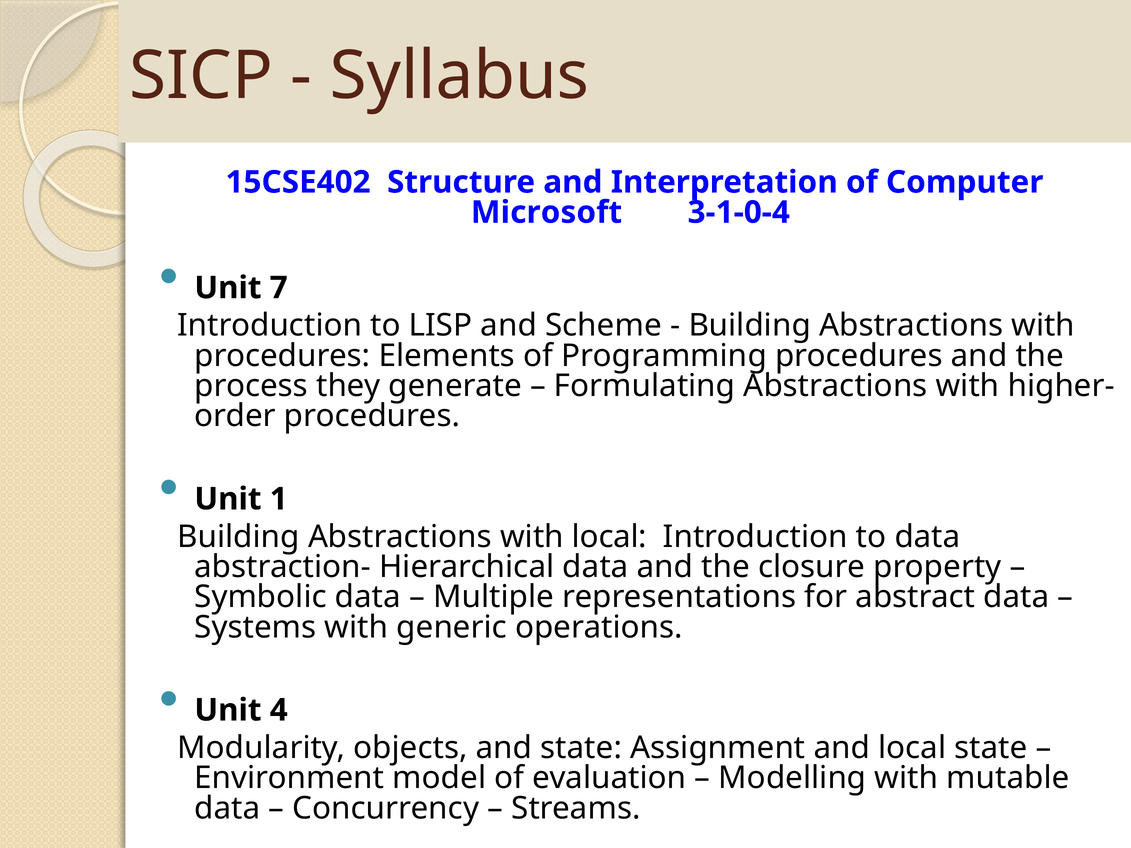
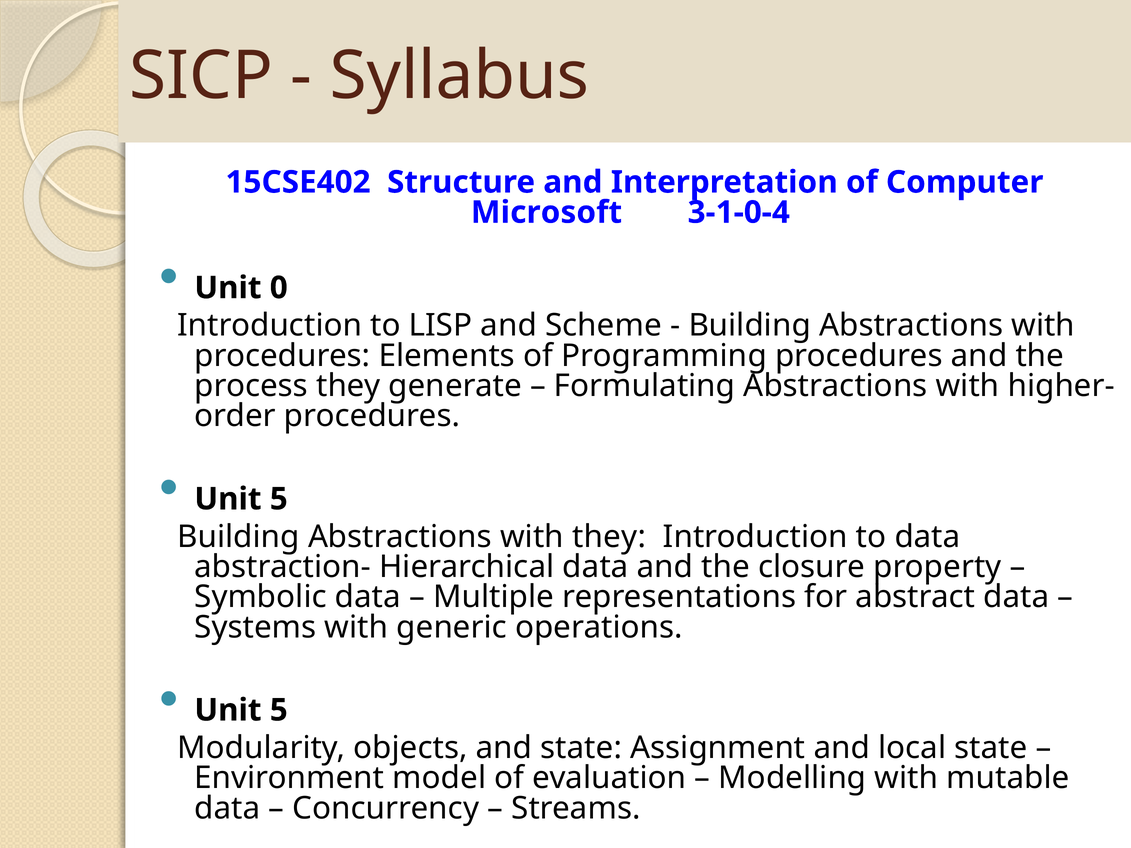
7: 7 -> 0
1 at (279, 499): 1 -> 5
with local: local -> they
4 at (279, 710): 4 -> 5
